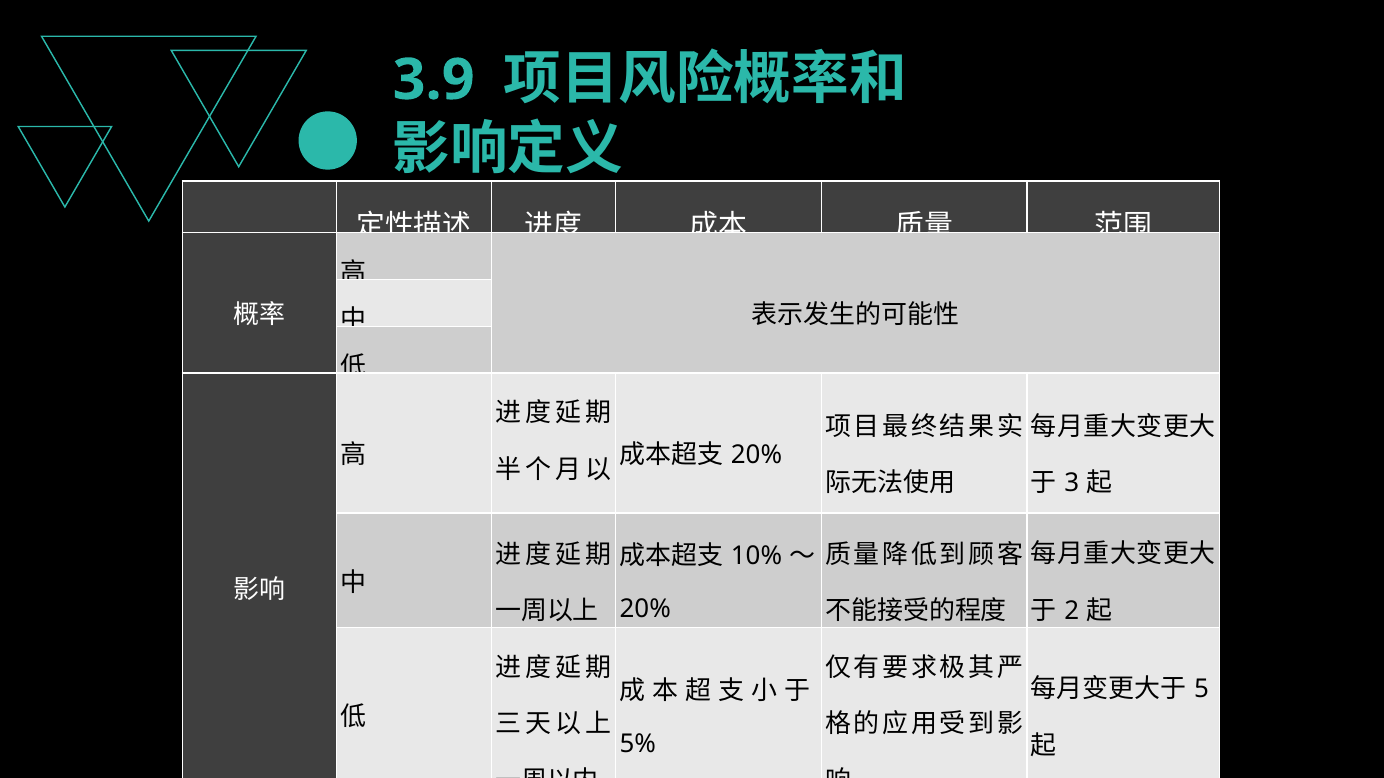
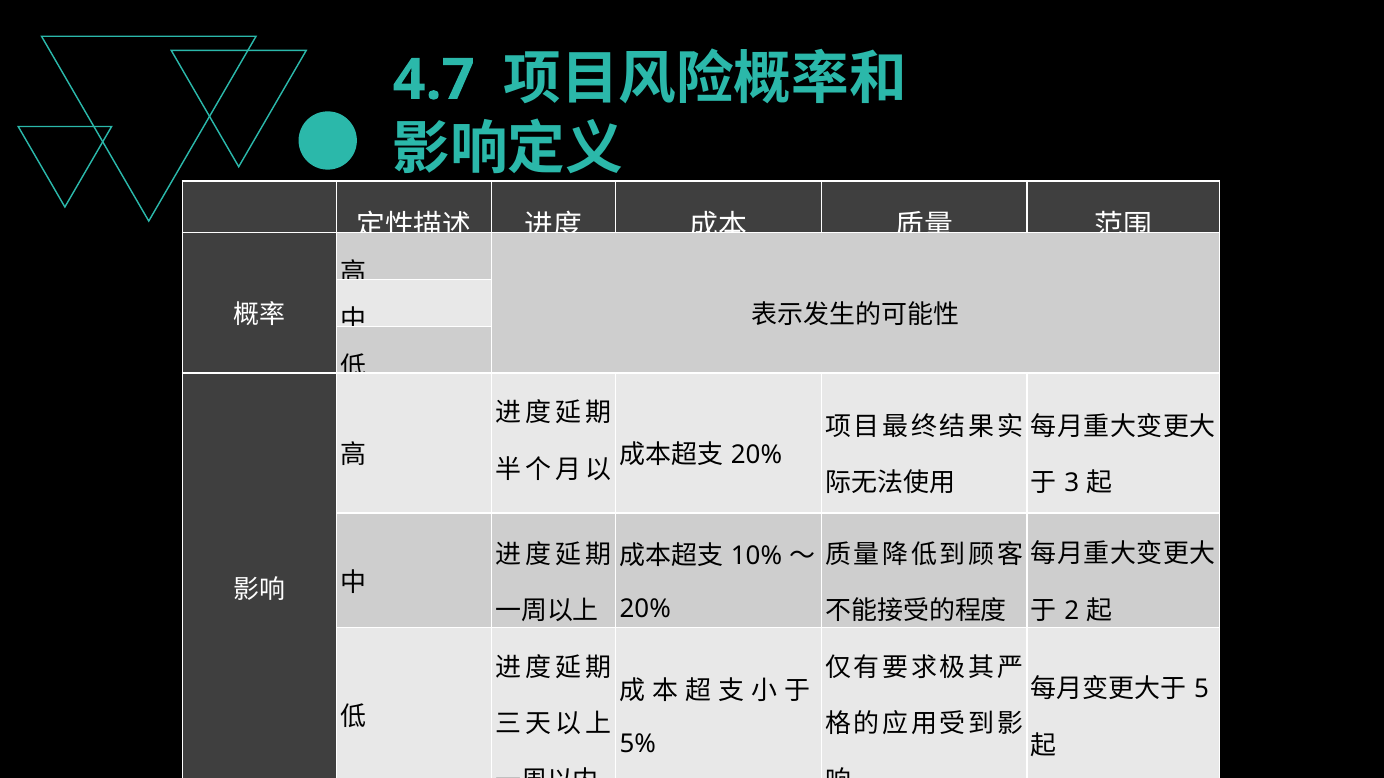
3.9: 3.9 -> 4.7
